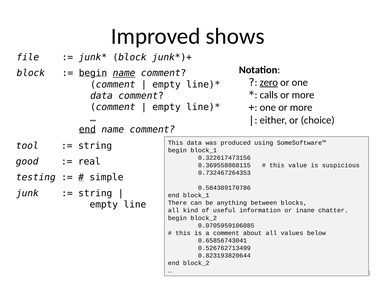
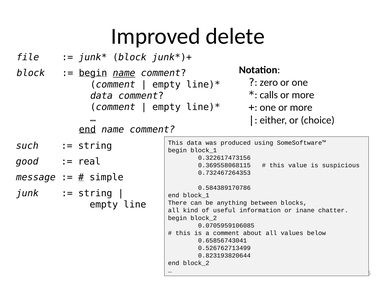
shows: shows -> delete
zero underline: present -> none
tool: tool -> such
testing: testing -> message
